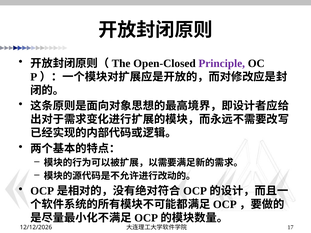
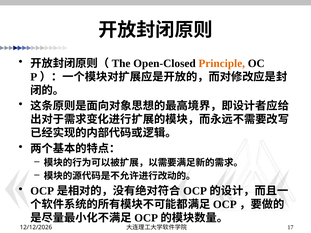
Principle colour: purple -> orange
